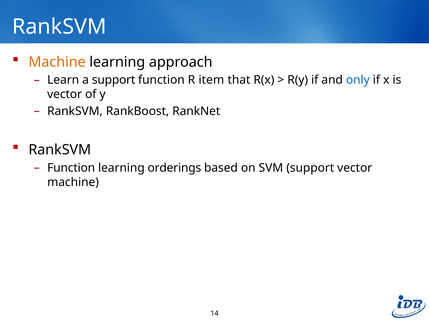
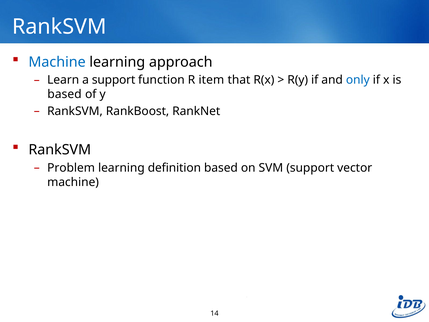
Machine at (57, 62) colour: orange -> blue
vector at (65, 94): vector -> based
Function at (71, 168): Function -> Problem
orderings: orderings -> definition
